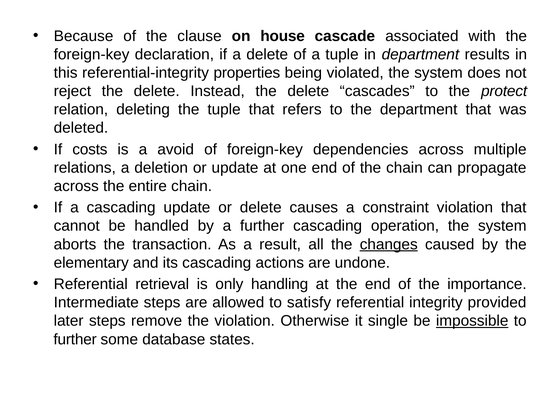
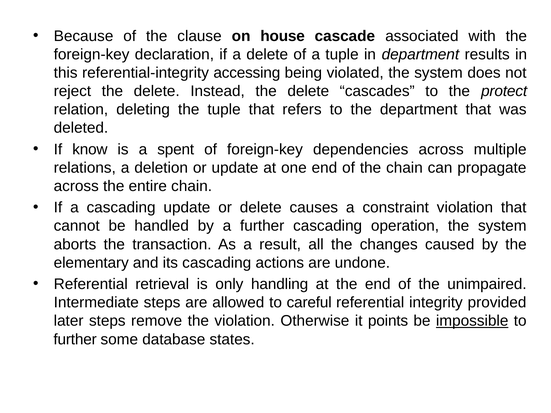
properties: properties -> accessing
costs: costs -> know
avoid: avoid -> spent
changes underline: present -> none
importance: importance -> unimpaired
satisfy: satisfy -> careful
single: single -> points
